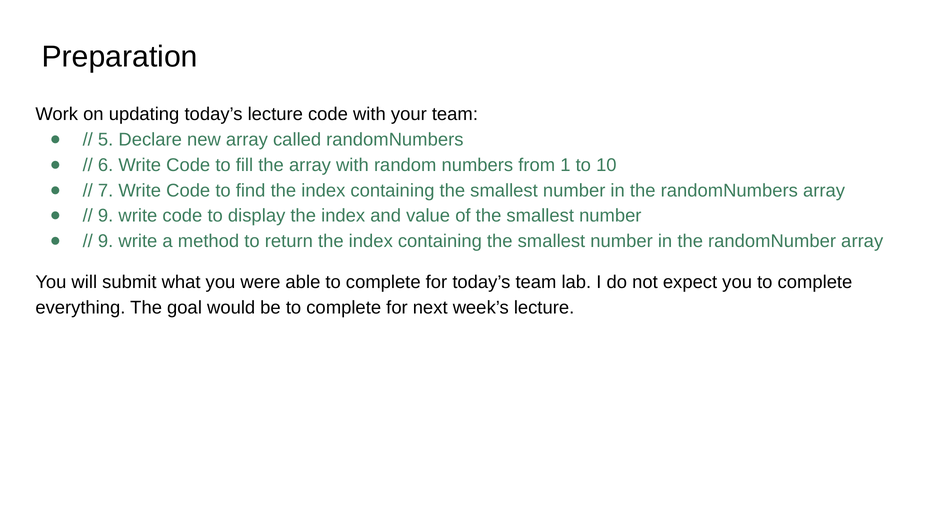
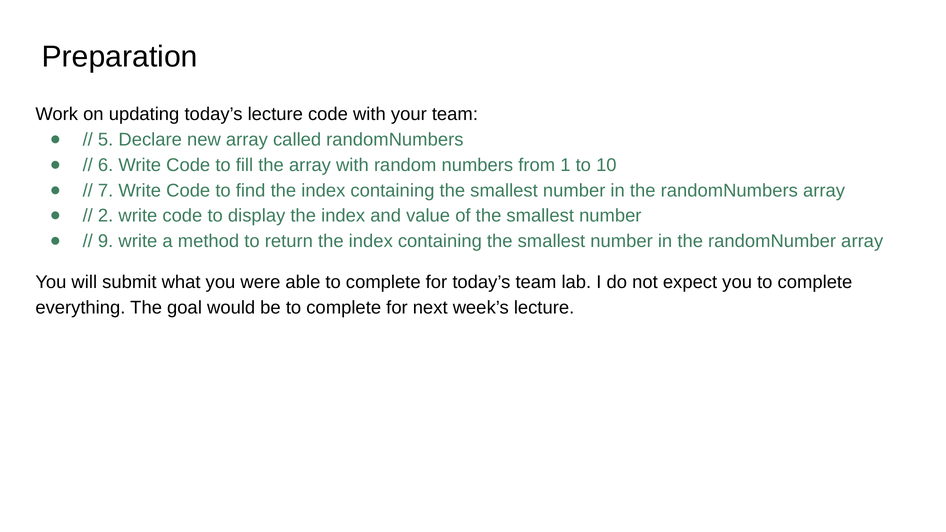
9 at (106, 216): 9 -> 2
